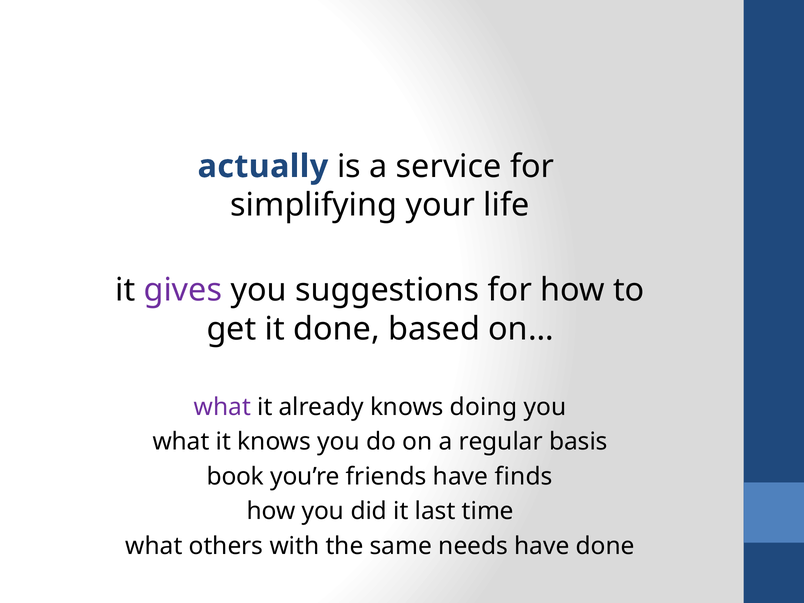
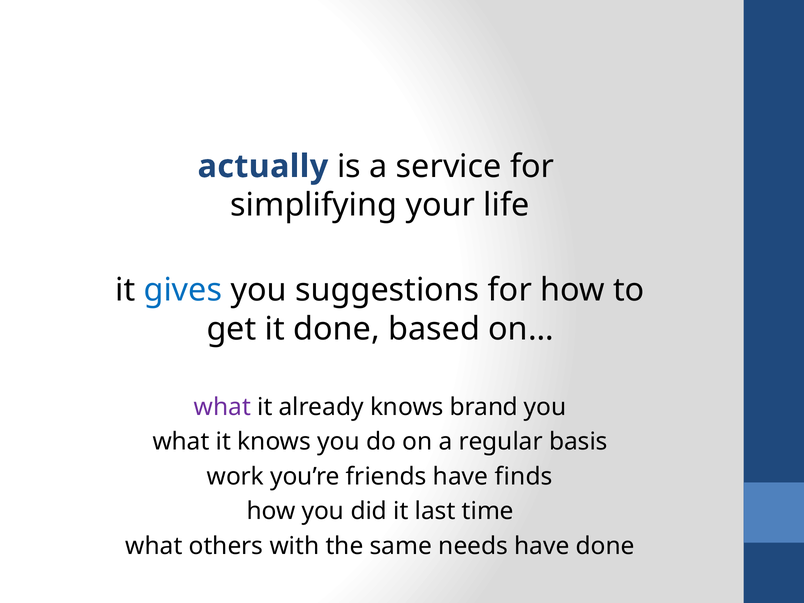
gives colour: purple -> blue
doing: doing -> brand
book: book -> work
